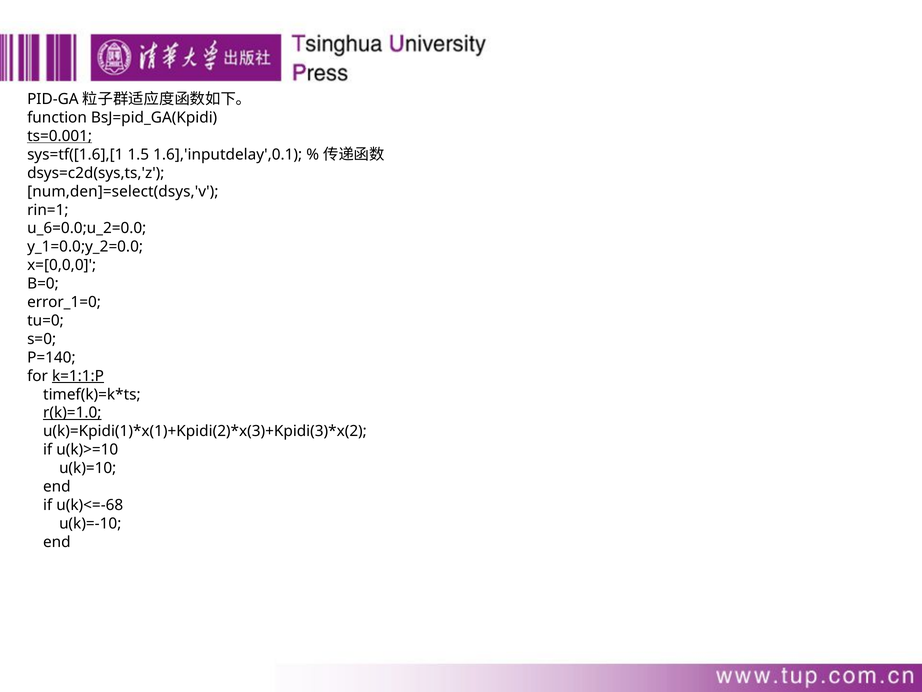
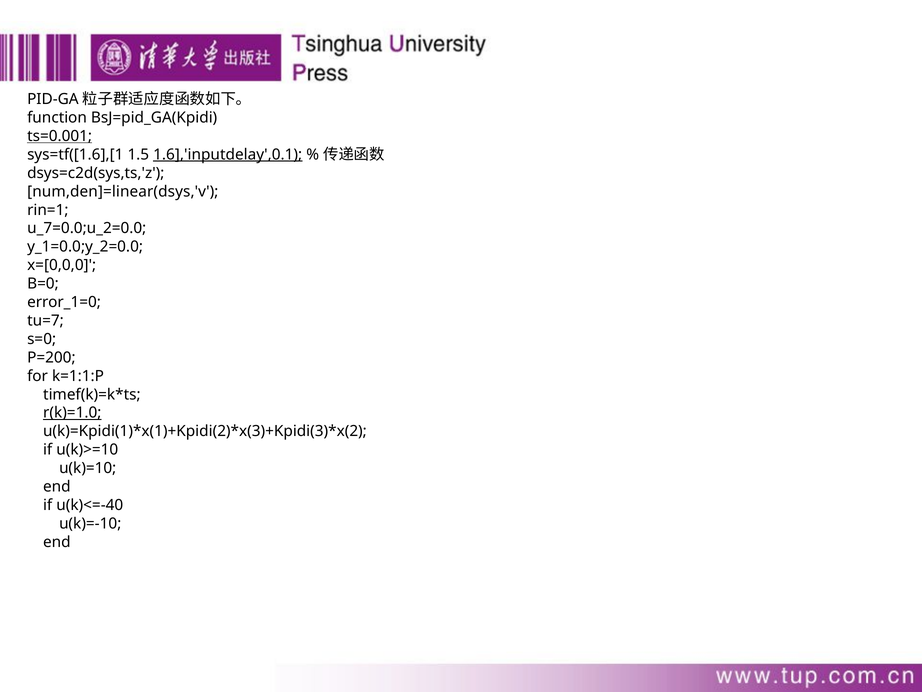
1.6],'inputdelay',0.1 underline: none -> present
num,den]=select(dsys,'v: num,den]=select(dsys,'v -> num,den]=linear(dsys,'v
u_6=0.0;u_2=0.0: u_6=0.0;u_2=0.0 -> u_7=0.0;u_2=0.0
tu=0: tu=0 -> tu=7
P=140: P=140 -> P=200
k=1:1:P underline: present -> none
u(k)<=-68: u(k)<=-68 -> u(k)<=-40
